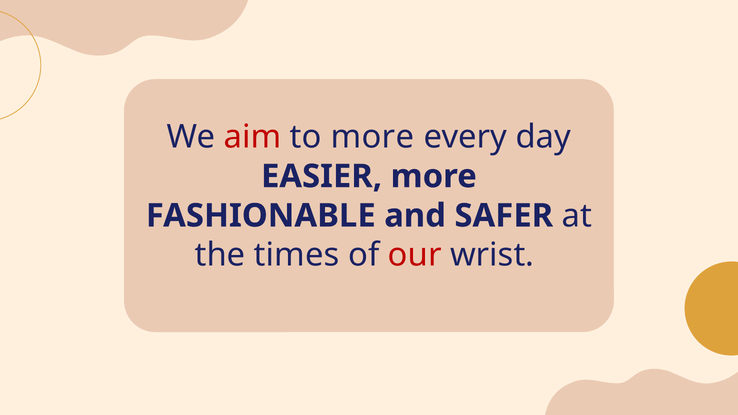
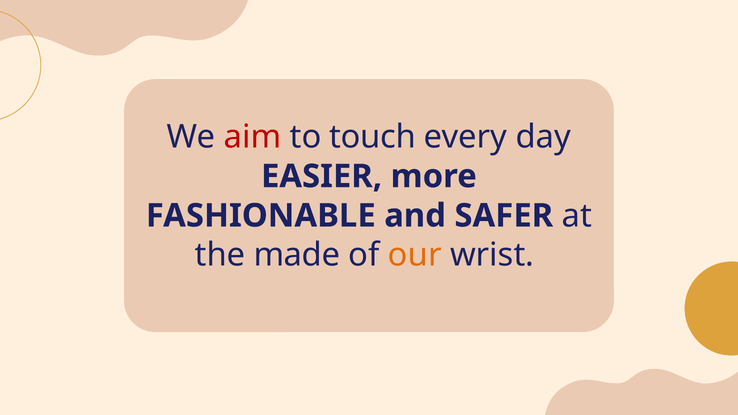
to more: more -> touch
times: times -> made
our colour: red -> orange
